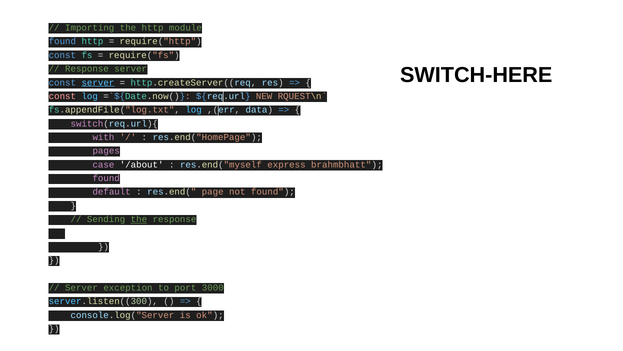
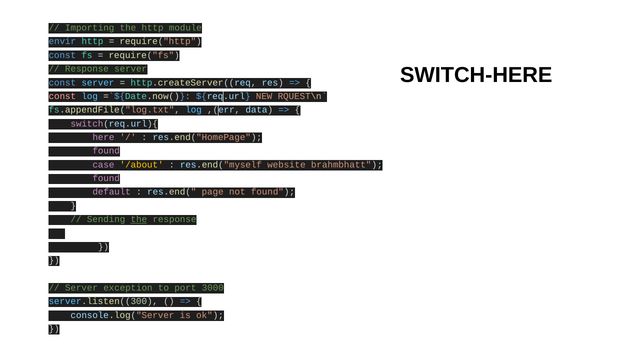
found at (62, 41): found -> envir
server at (98, 82) underline: present -> none
with: with -> here
pages at (106, 151): pages -> found
/about colour: white -> yellow
express: express -> website
